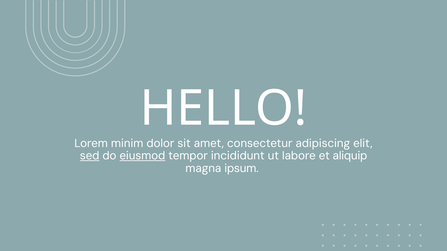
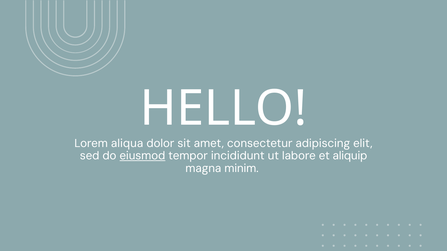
minim: minim -> aliqua
sed underline: present -> none
ipsum: ipsum -> minim
